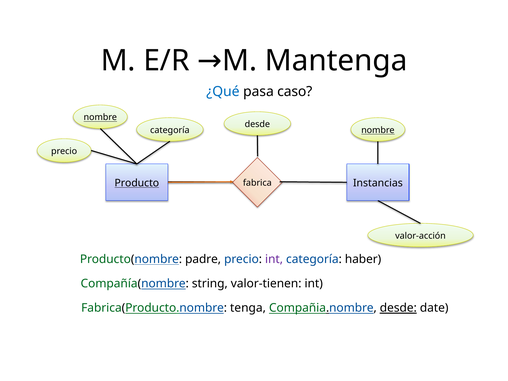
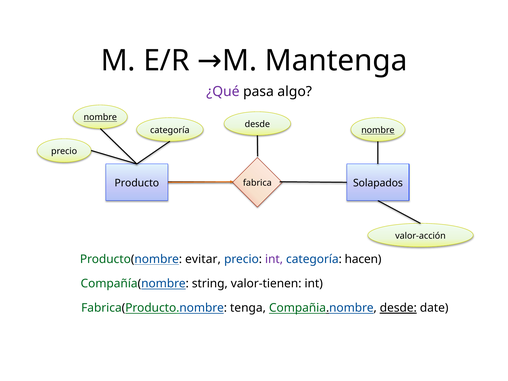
¿Qué colour: blue -> purple
caso: caso -> algo
Producto underline: present -> none
Instancias: Instancias -> Solapados
padre: padre -> evitar
haber: haber -> hacen
